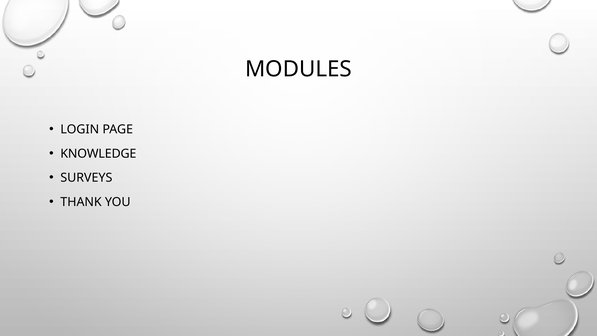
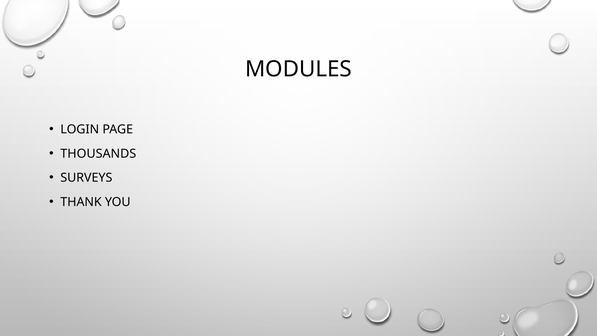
KNOWLEDGE: KNOWLEDGE -> THOUSANDS
